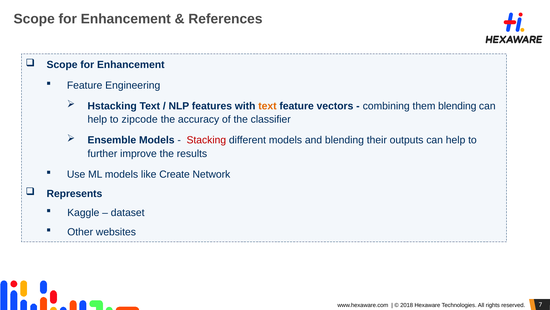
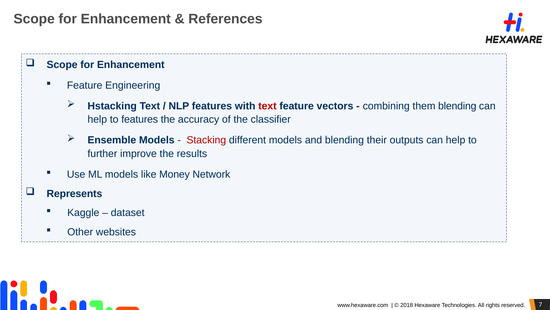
text at (267, 106) colour: orange -> red
to zipcode: zipcode -> features
Create: Create -> Money
